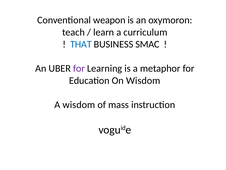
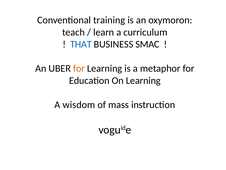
weapon: weapon -> training
for at (79, 68) colour: purple -> orange
On Wisdom: Wisdom -> Learning
